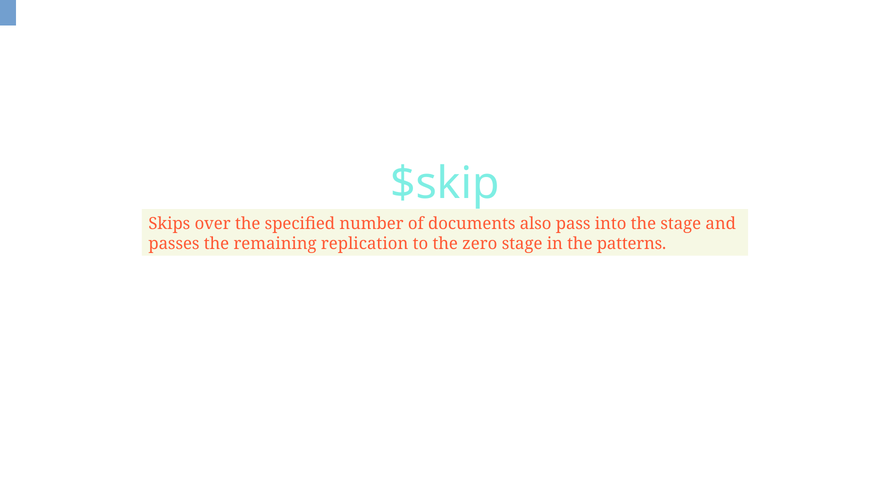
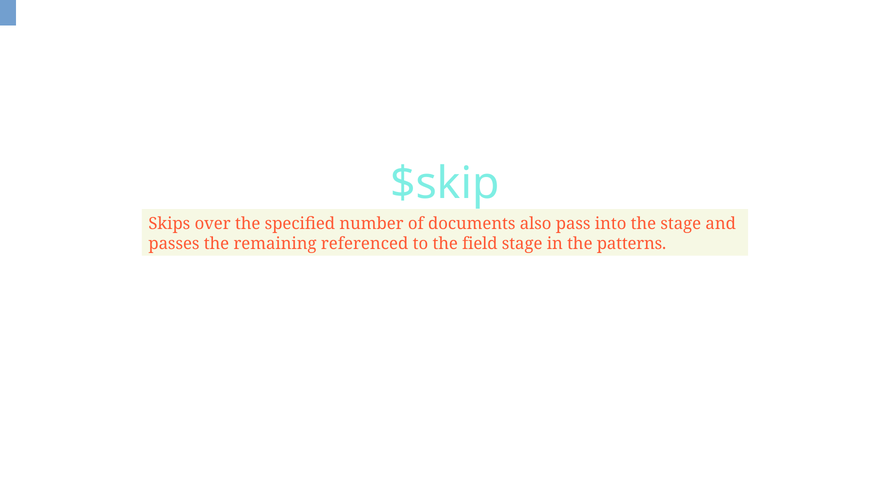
replication: replication -> referenced
zero: zero -> field
